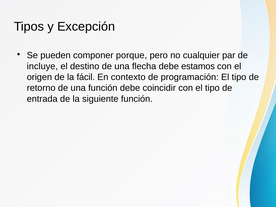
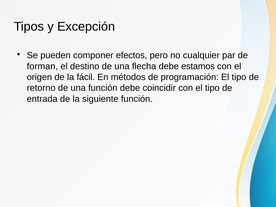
porque: porque -> efectos
incluye: incluye -> forman
contexto: contexto -> métodos
